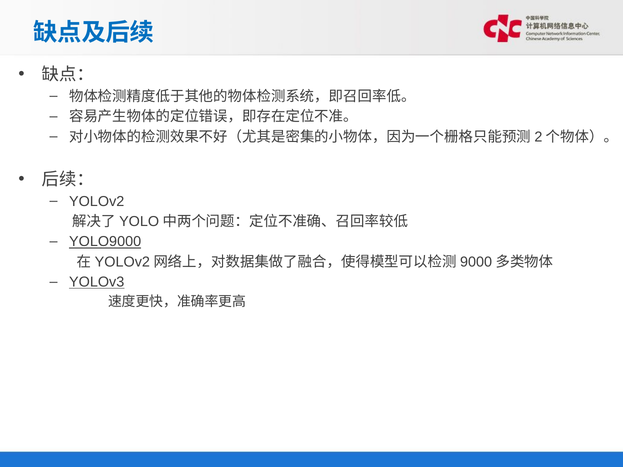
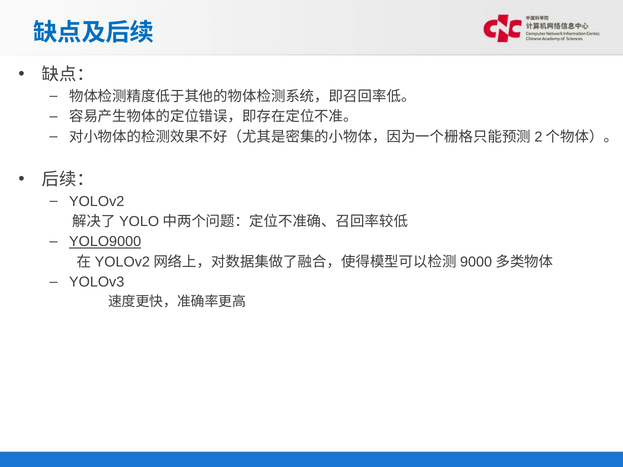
YOLOv3 underline: present -> none
